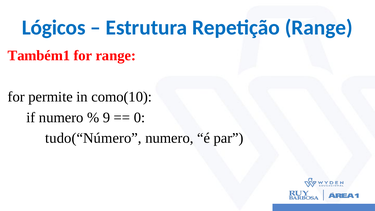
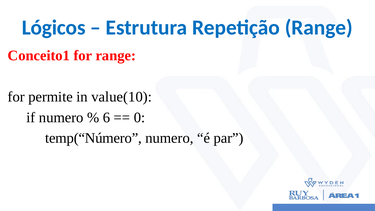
Também1: Também1 -> Conceito1
como(10: como(10 -> value(10
9: 9 -> 6
tudo(“Número: tudo(“Número -> temp(“Número
